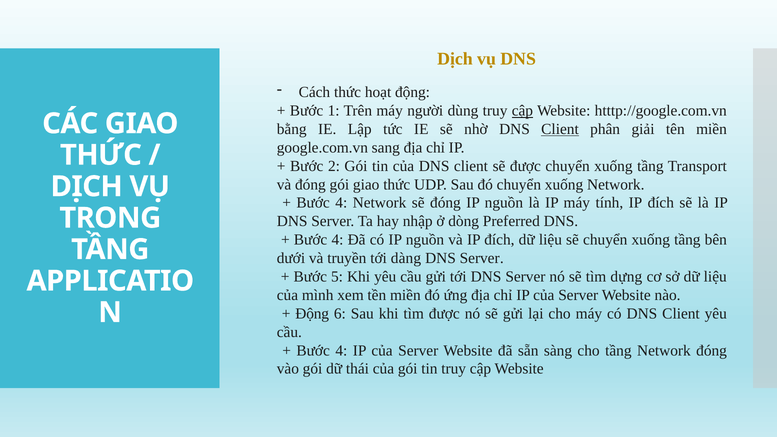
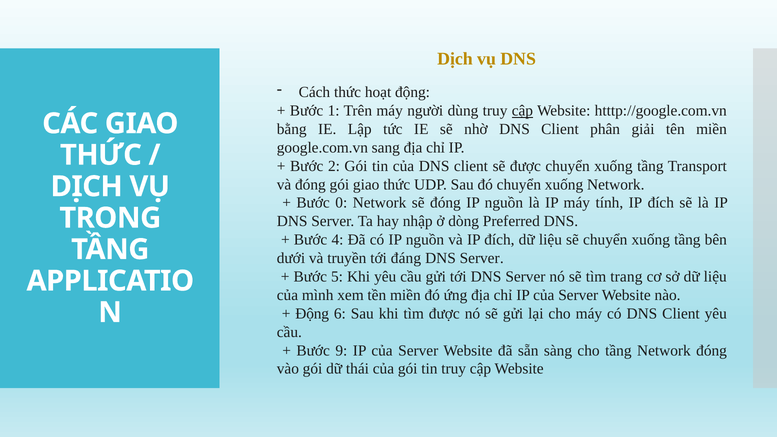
Client at (560, 129) underline: present -> none
4 at (341, 203): 4 -> 0
dàng: dàng -> đáng
dựng: dựng -> trang
4 at (341, 351): 4 -> 9
